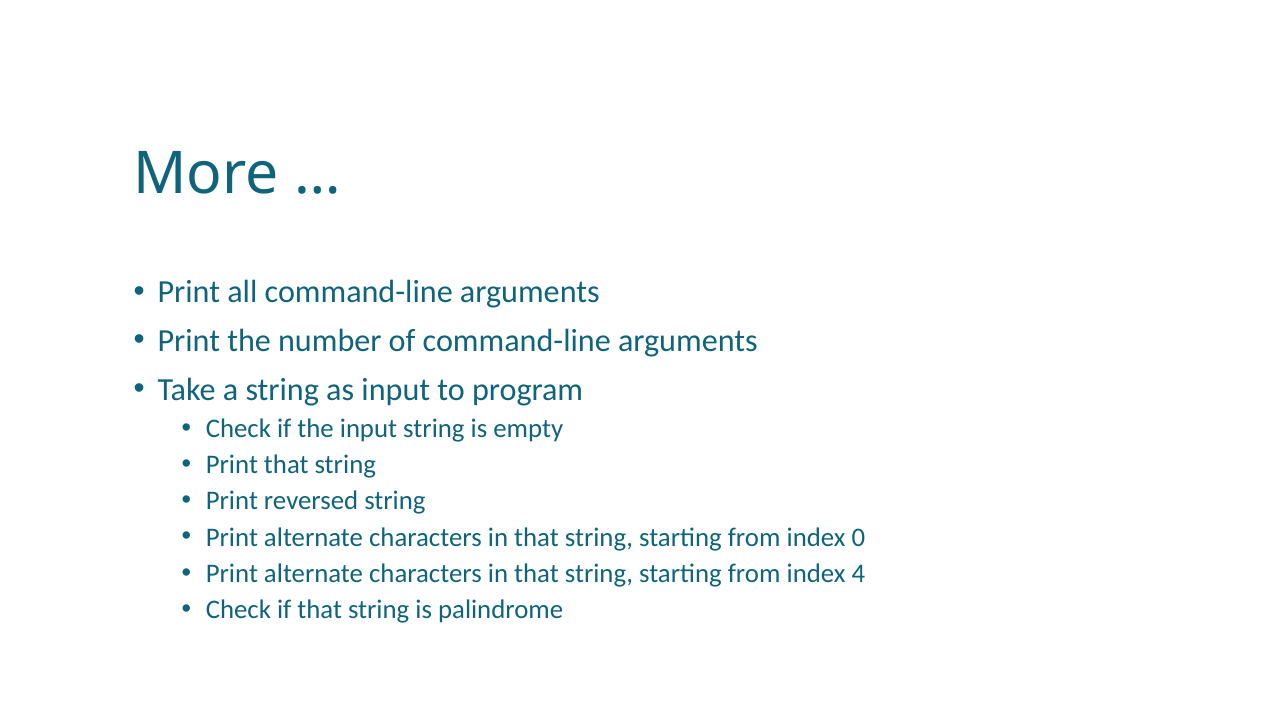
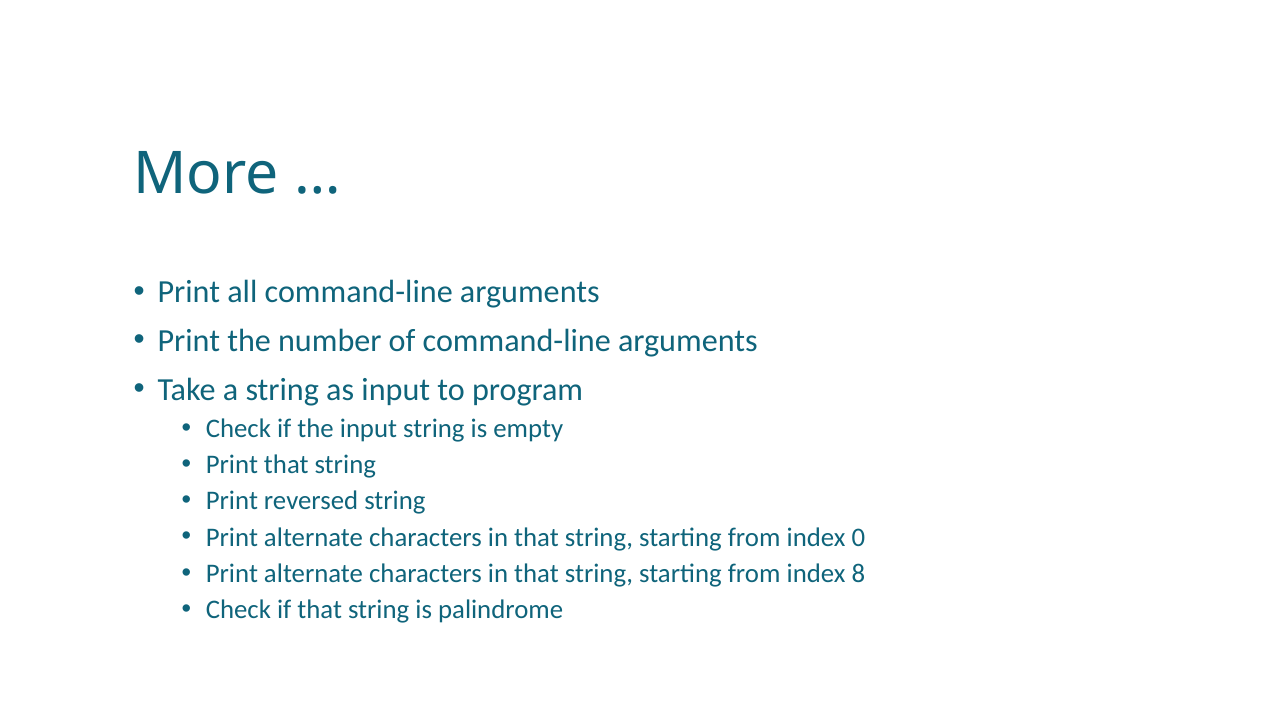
4: 4 -> 8
